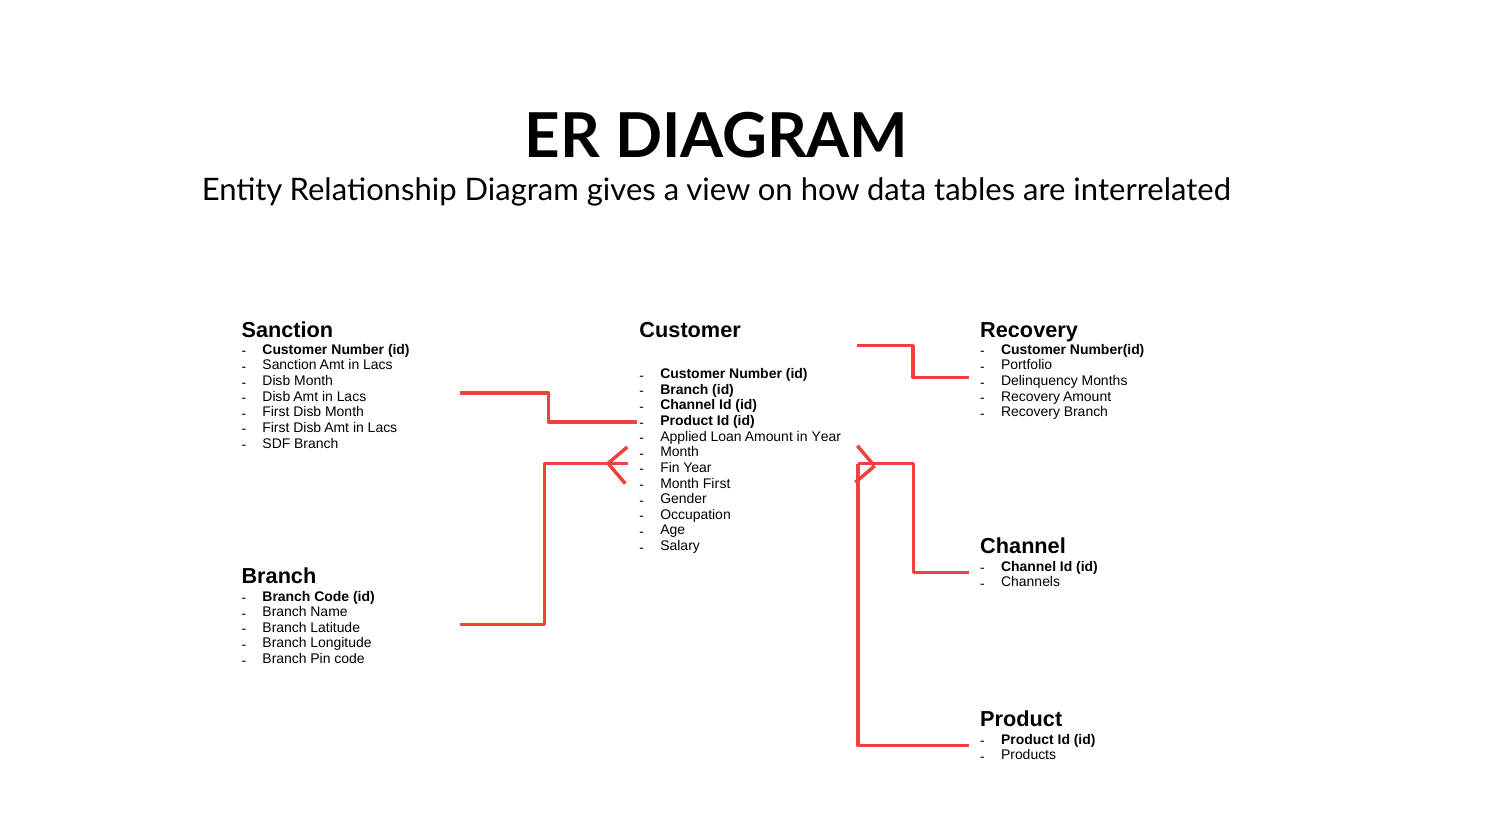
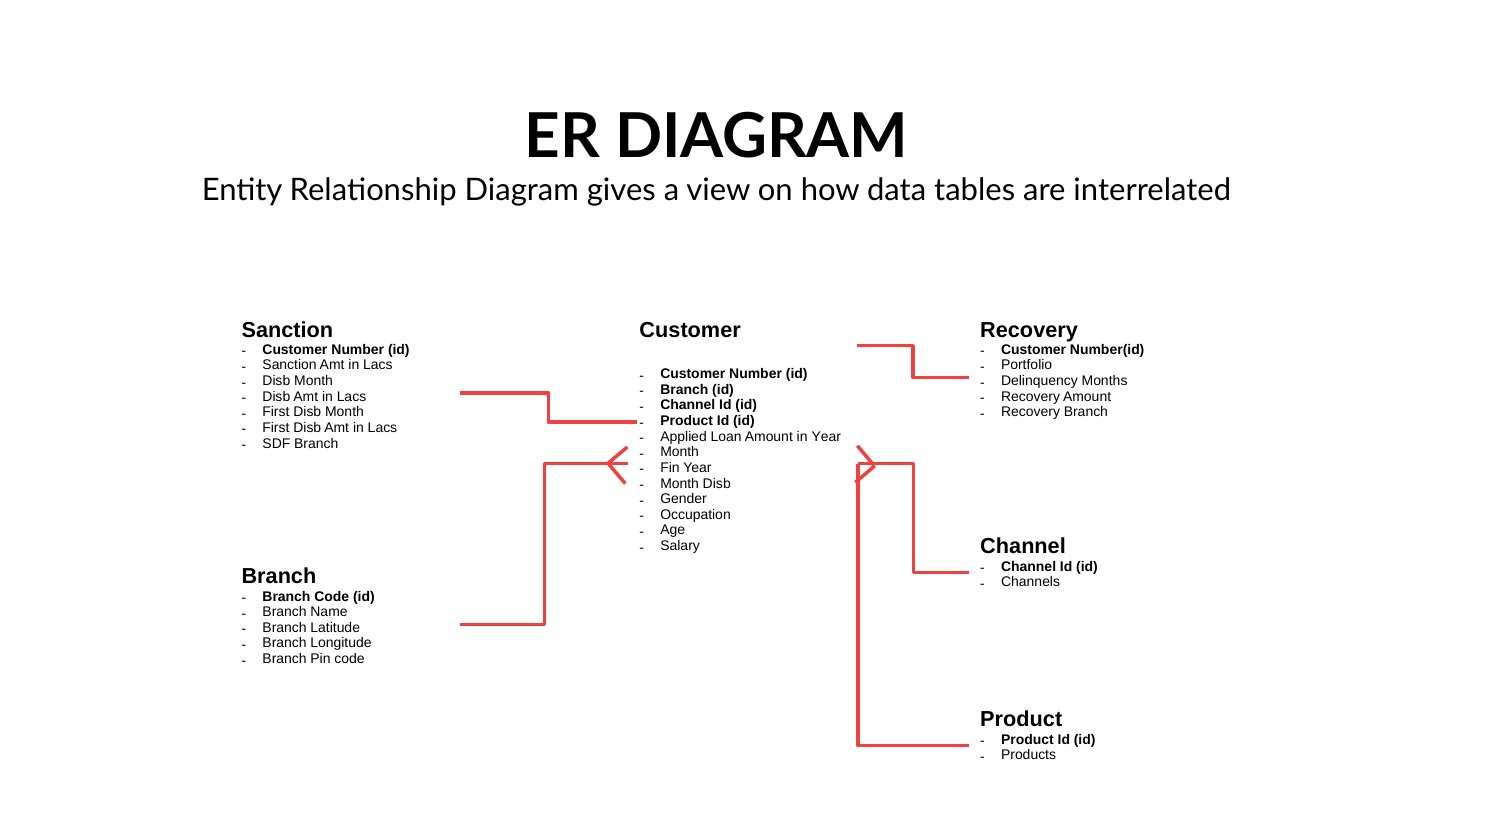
Month First: First -> Disb
